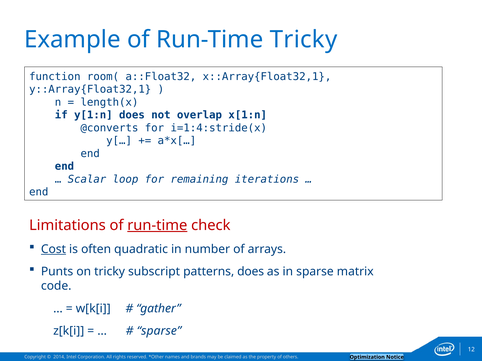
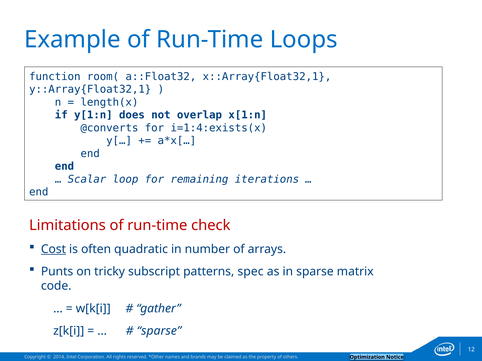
Run-Time Tricky: Tricky -> Loops
i=1:4:stride(x: i=1:4:stride(x -> i=1:4:exists(x
run-time at (157, 226) underline: present -> none
patterns does: does -> spec
